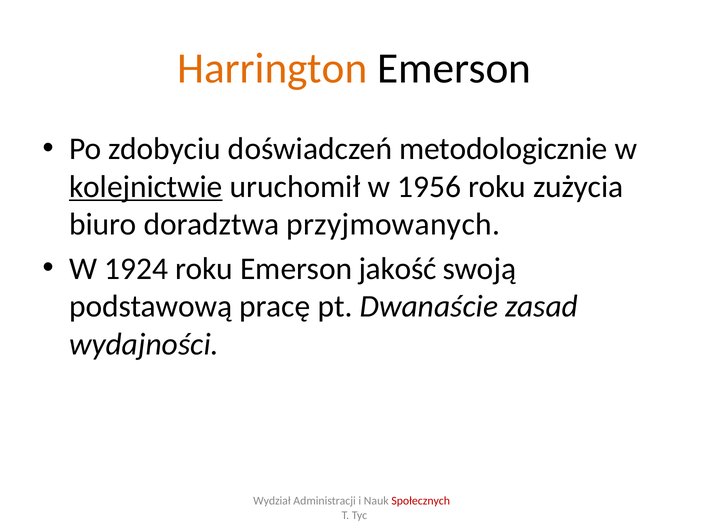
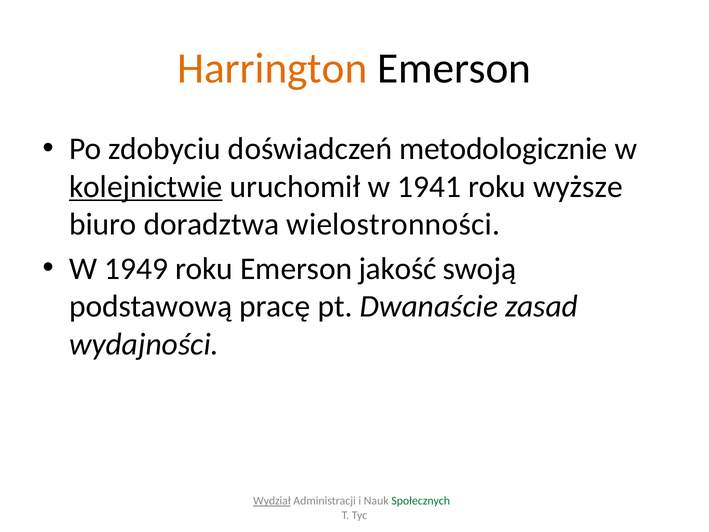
1956: 1956 -> 1941
zużycia: zużycia -> wyższe
przyjmowanych: przyjmowanych -> wielostronności
1924: 1924 -> 1949
Wydział underline: none -> present
Społecznych colour: red -> green
